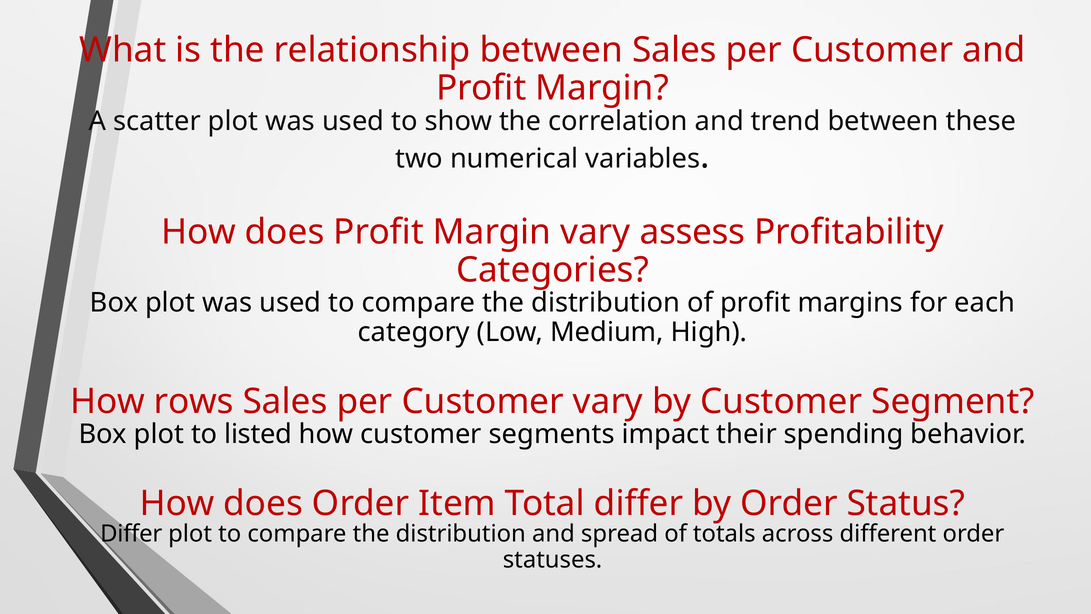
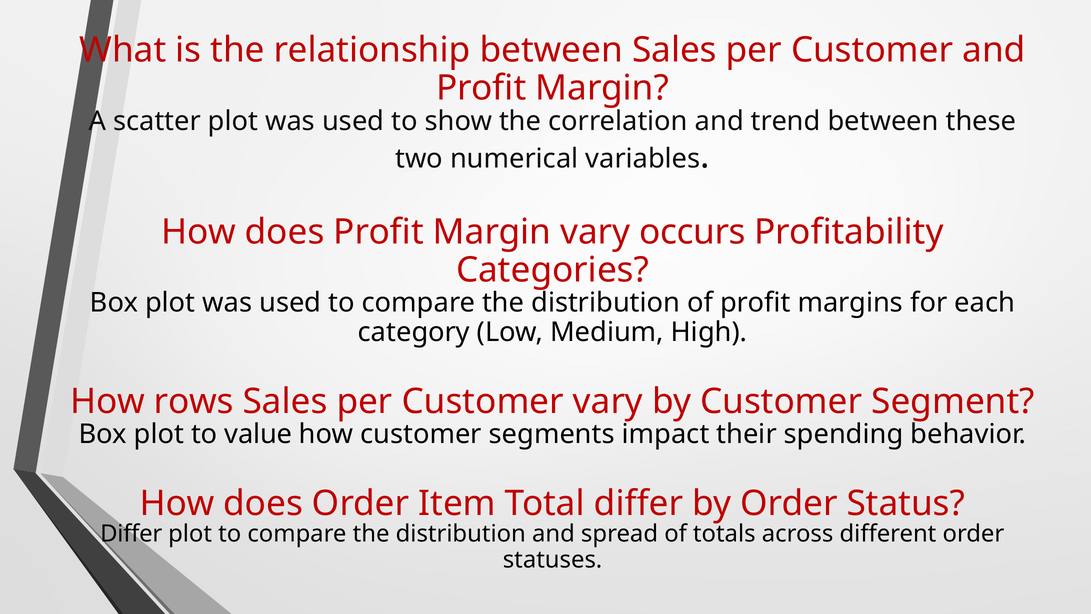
assess: assess -> occurs
listed: listed -> value
